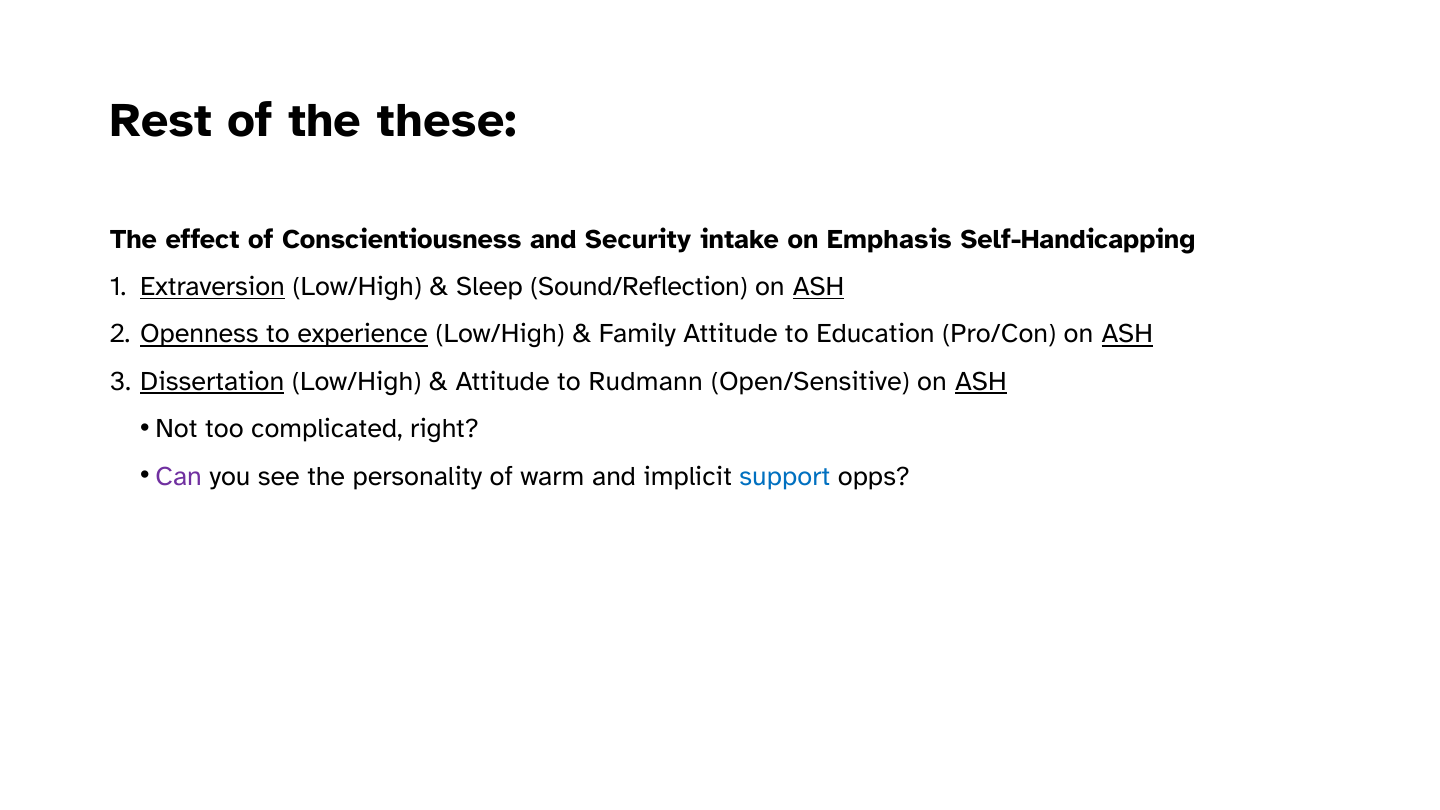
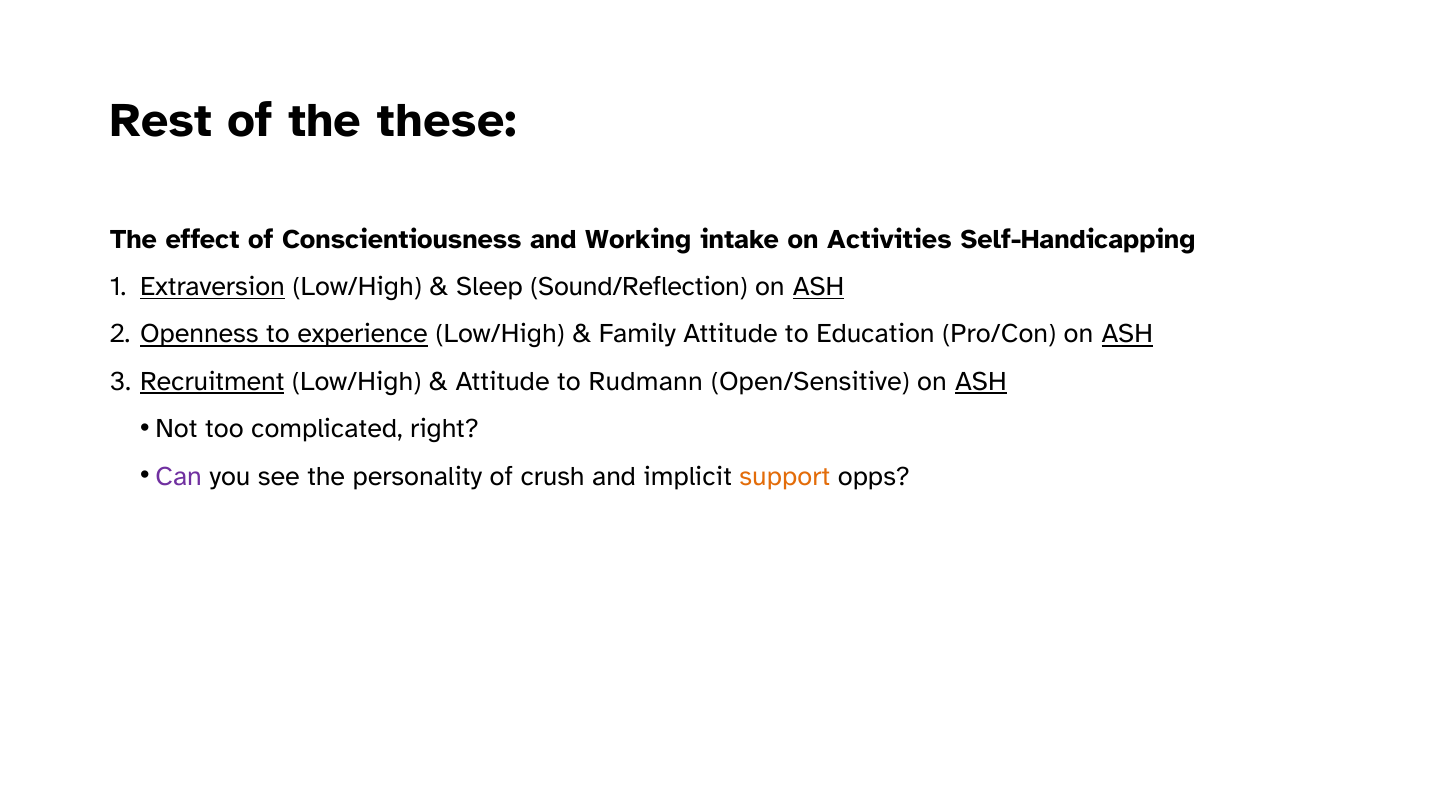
Security: Security -> Working
Emphasis: Emphasis -> Activities
Dissertation: Dissertation -> Recruitment
warm: warm -> crush
support colour: blue -> orange
